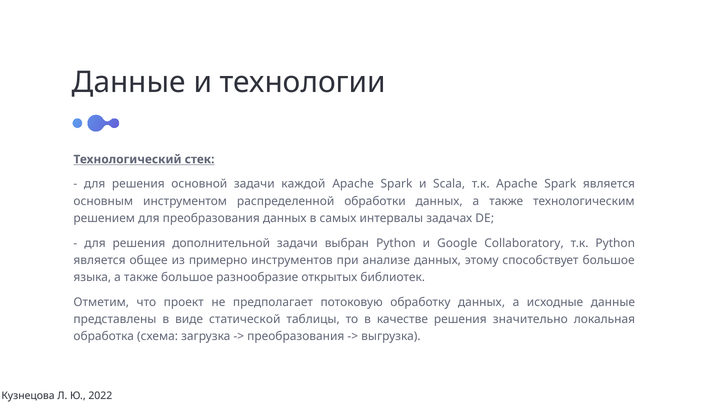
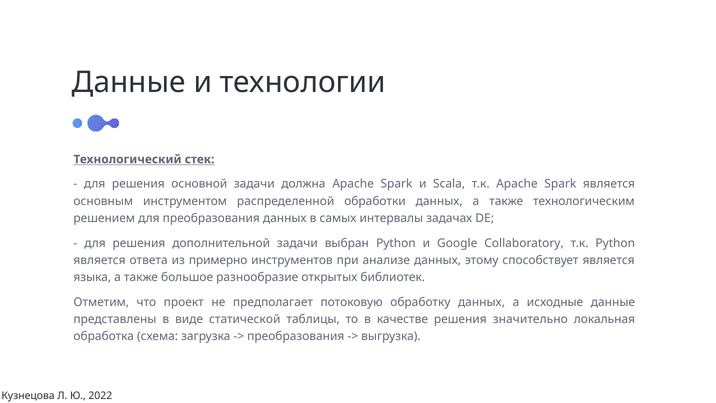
каждой: каждой -> должна
общее: общее -> ответа
способствует большое: большое -> является
